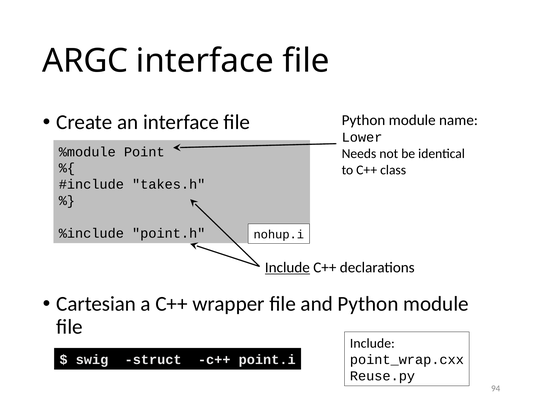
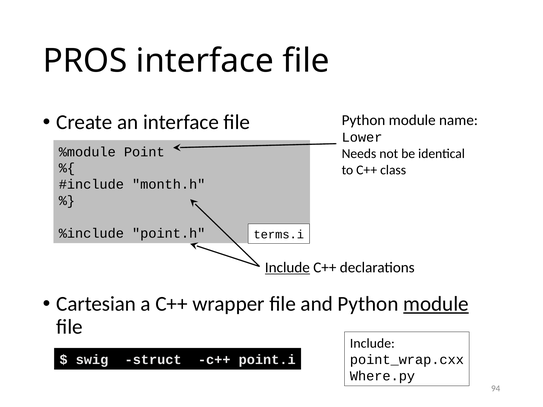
ARGC: ARGC -> PROS
takes.h: takes.h -> month.h
nohup.i: nohup.i -> terms.i
module at (436, 304) underline: none -> present
Reuse.py: Reuse.py -> Where.py
